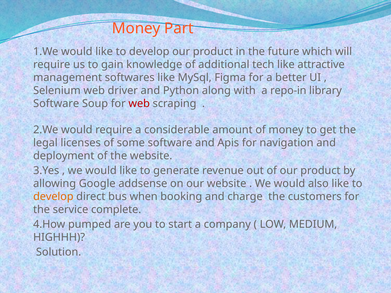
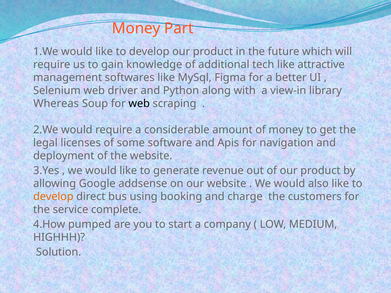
repo-in: repo-in -> view-in
Software at (56, 104): Software -> Whereas
web at (139, 104) colour: red -> black
when: when -> using
